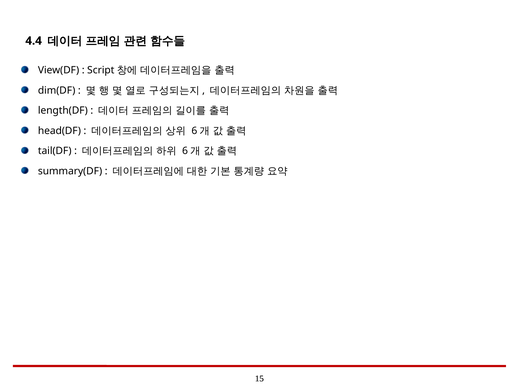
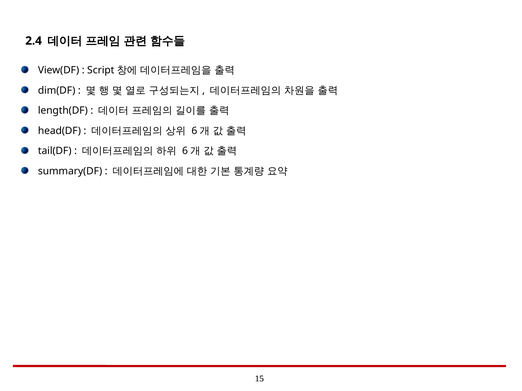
4.4: 4.4 -> 2.4
